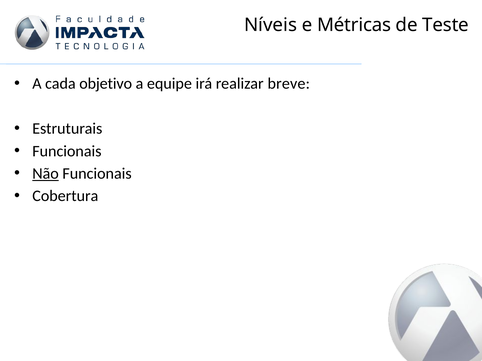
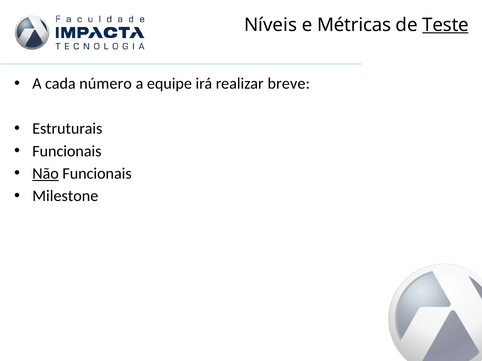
Teste underline: none -> present
objetivo: objetivo -> número
Cobertura: Cobertura -> Milestone
